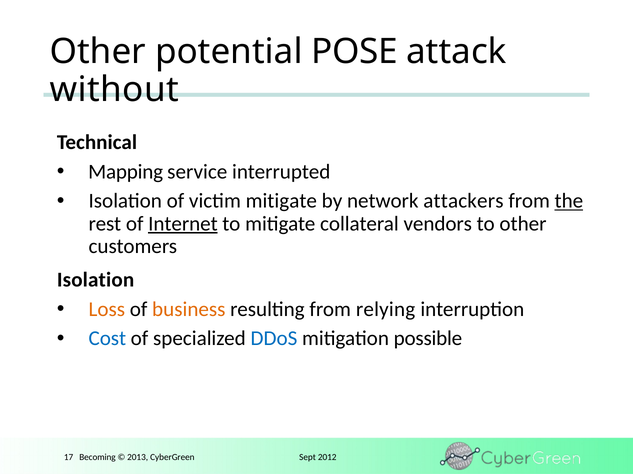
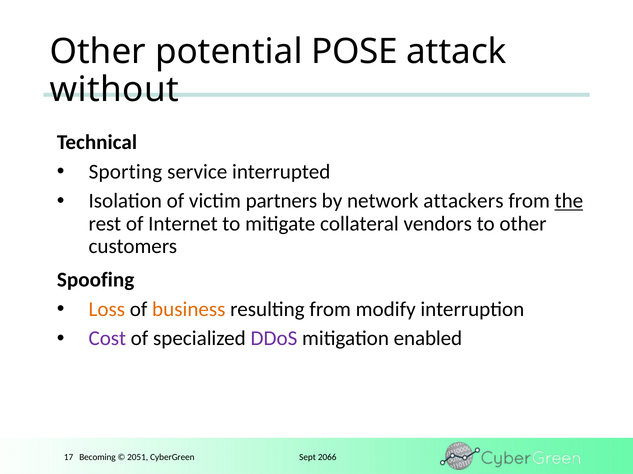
Mapping: Mapping -> Sporting
victim mitigate: mitigate -> partners
Internet underline: present -> none
Isolation at (96, 280): Isolation -> Spoofing
relying: relying -> modify
Cost colour: blue -> purple
DDoS colour: blue -> purple
possible: possible -> enabled
2013: 2013 -> 2051
2012: 2012 -> 2066
